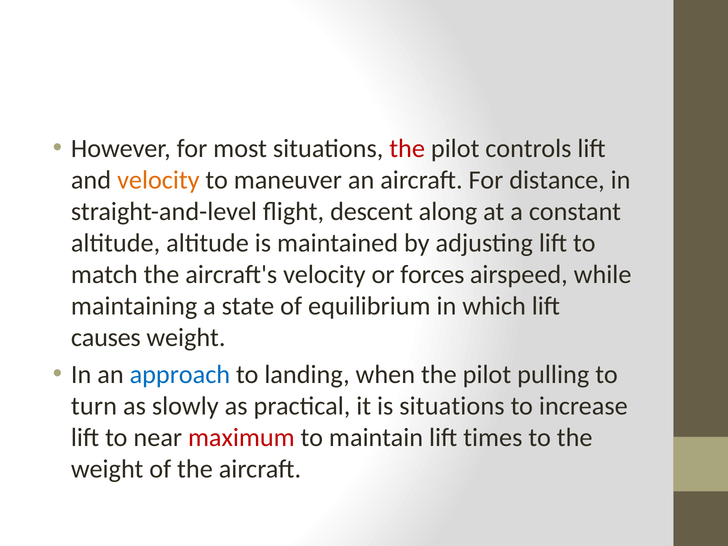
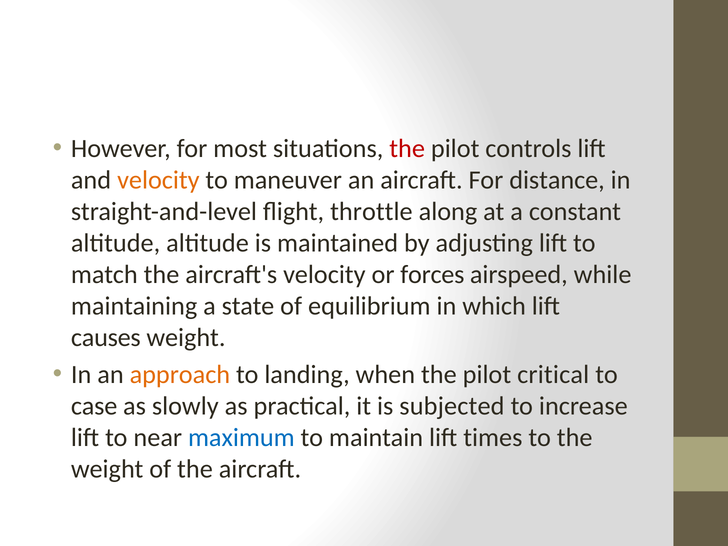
descent: descent -> throttle
approach colour: blue -> orange
pulling: pulling -> critical
turn: turn -> case
is situations: situations -> subjected
maximum colour: red -> blue
